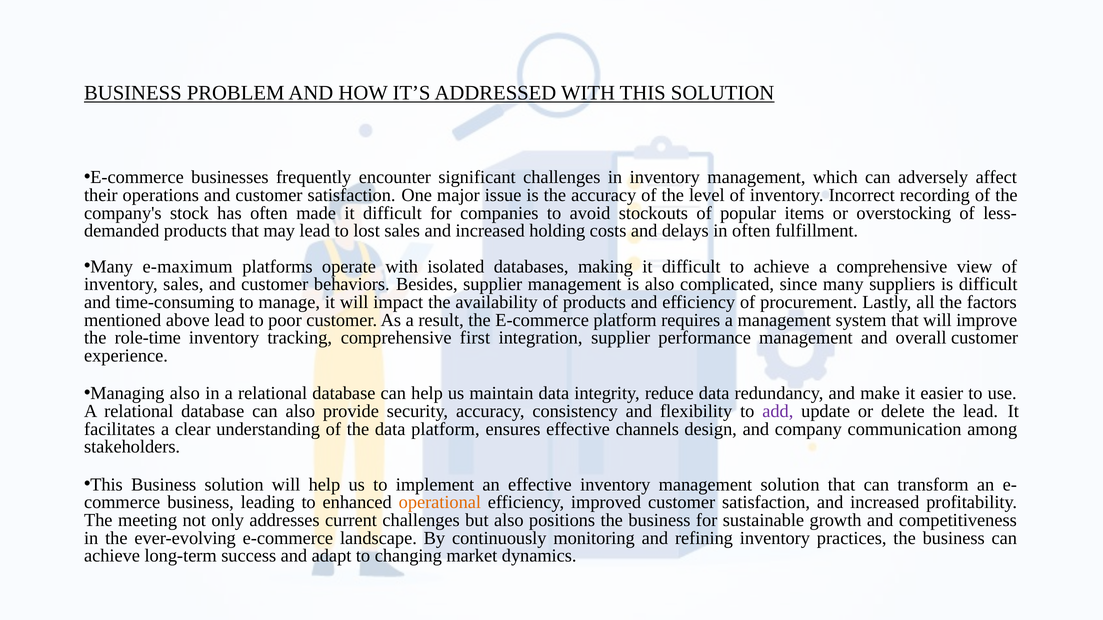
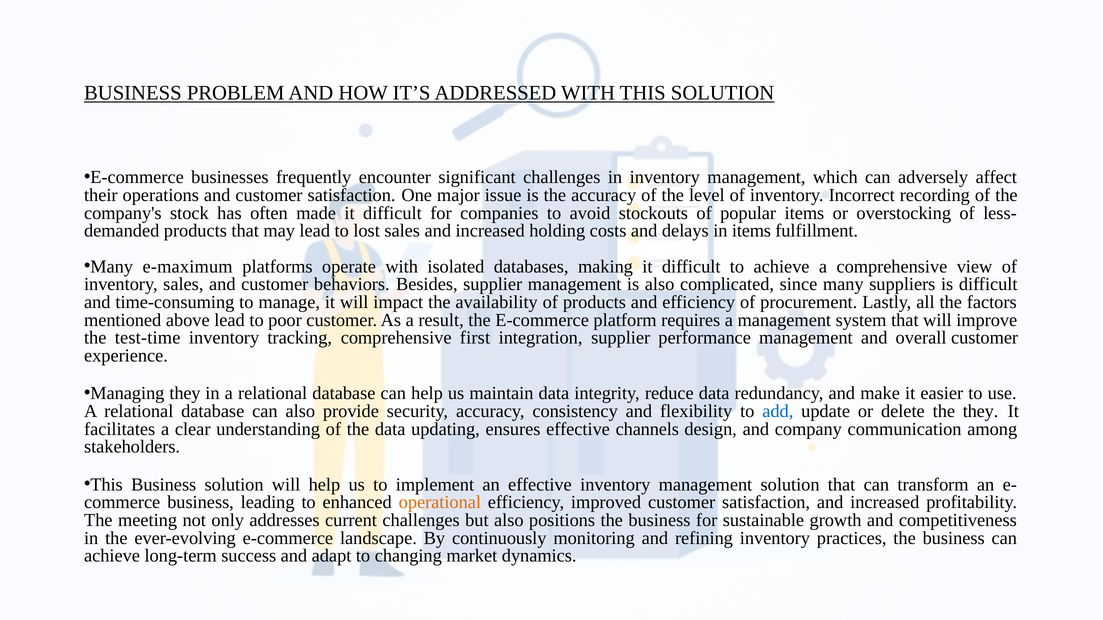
in often: often -> items
role-time: role-time -> test-time
Managing also: also -> they
add colour: purple -> blue
the lead: lead -> they
data platform: platform -> updating
